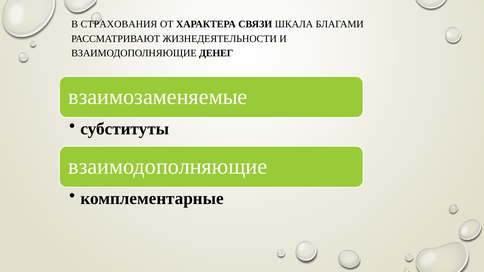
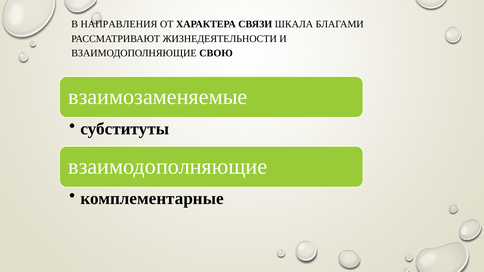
СТРАХОВАНИЯ: СТРАХОВАНИЯ -> НАПРАВЛЕНИЯ
ДЕНЕГ: ДЕНЕГ -> СВОЮ
